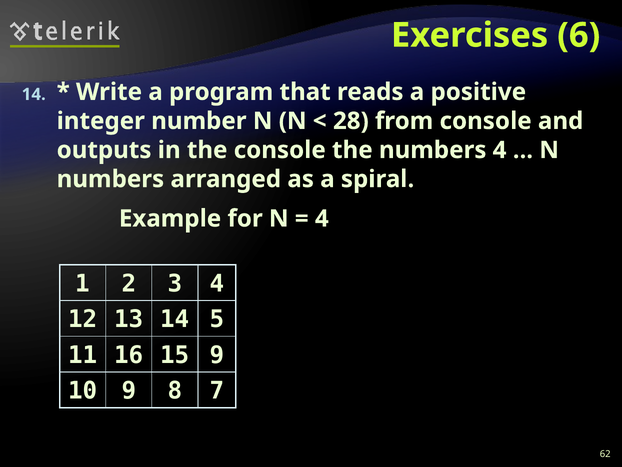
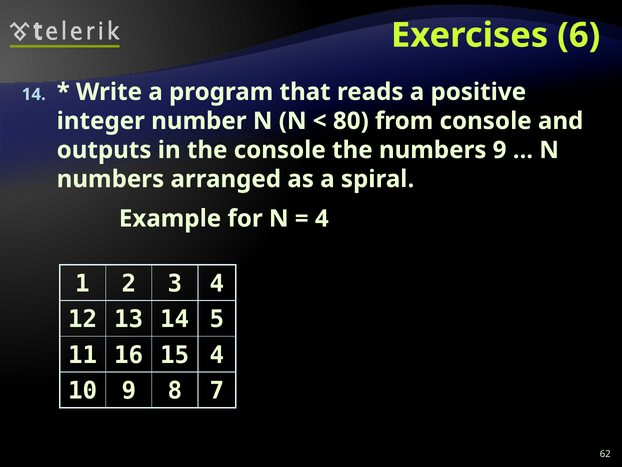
28: 28 -> 80
numbers 4: 4 -> 9
15 9: 9 -> 4
